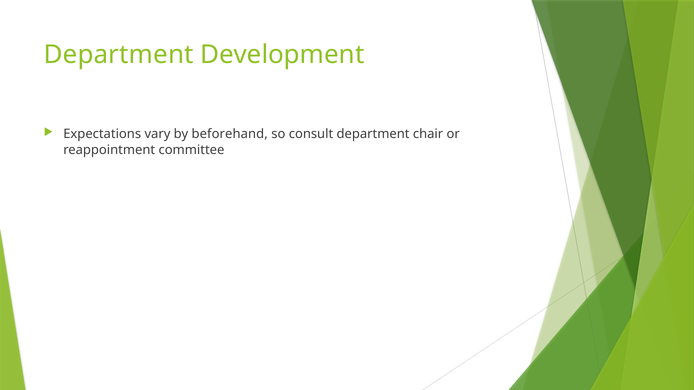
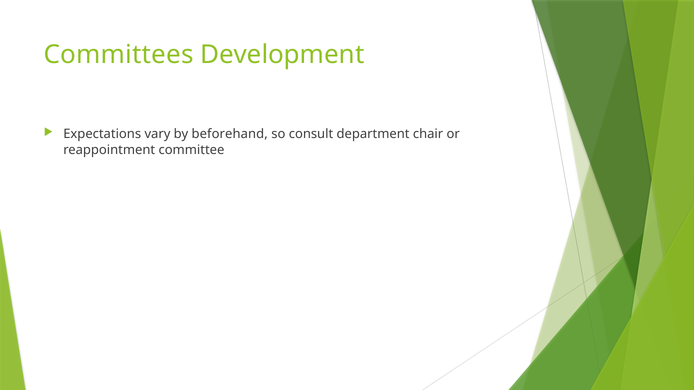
Department at (119, 55): Department -> Committees
